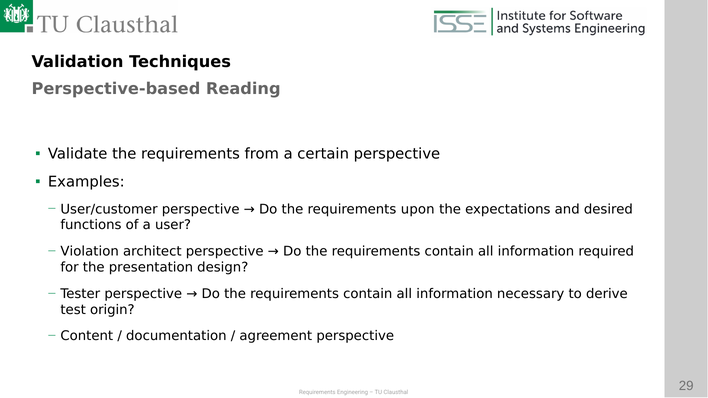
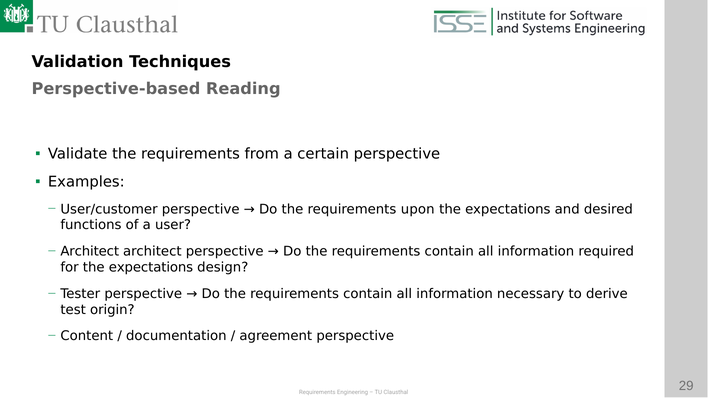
Violation at (90, 252): Violation -> Architect
for the presentation: presentation -> expectations
